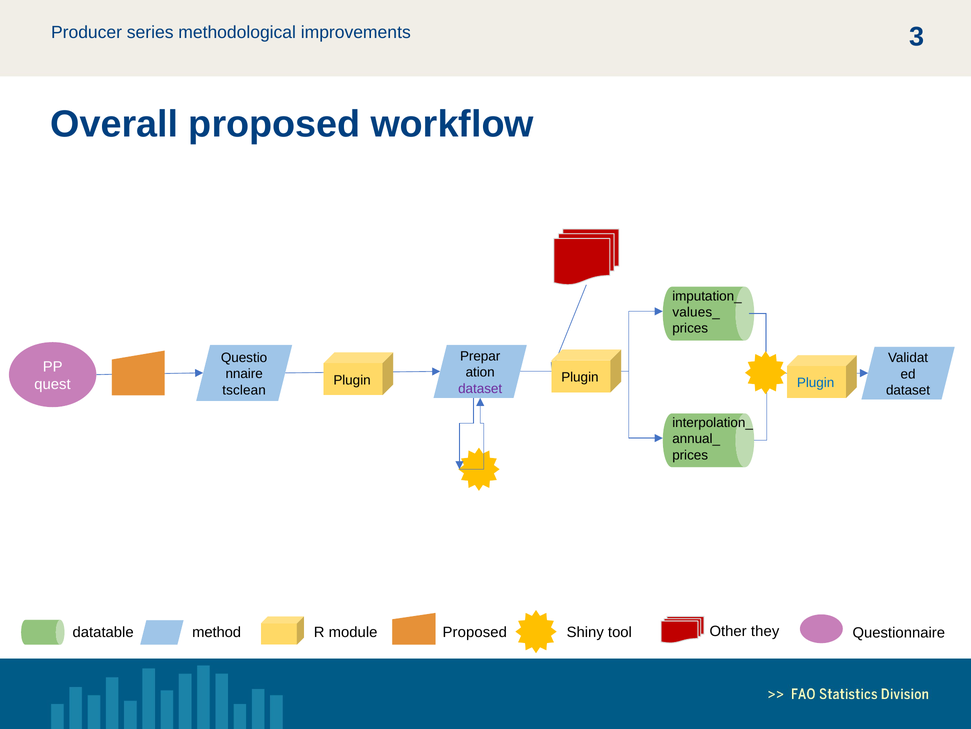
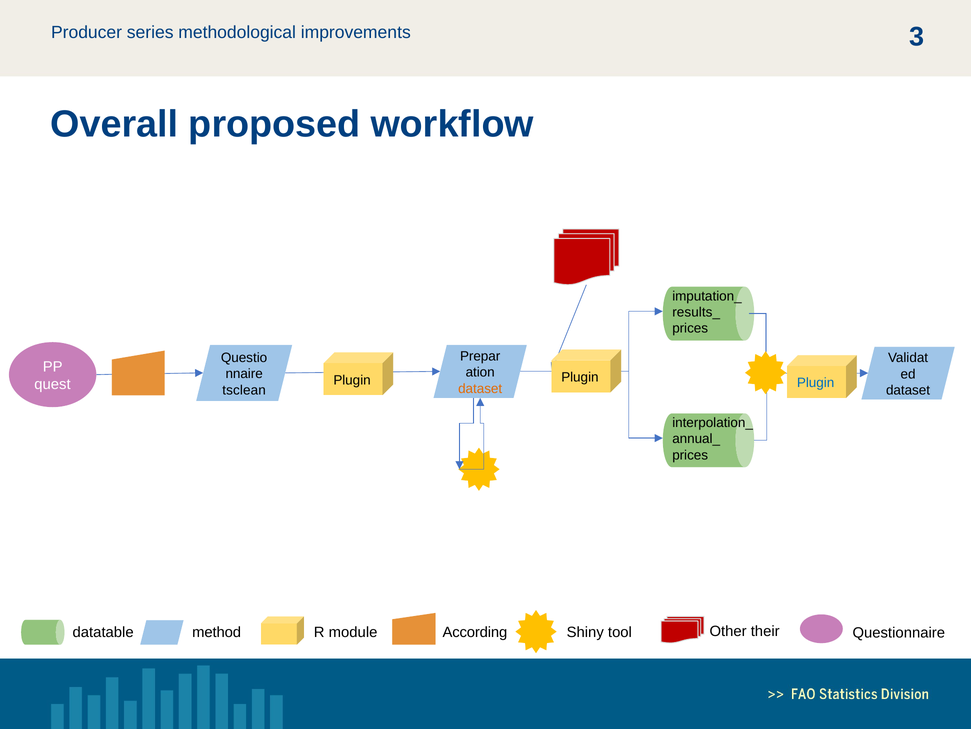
values_: values_ -> results_
dataset at (480, 388) colour: purple -> orange
module Proposed: Proposed -> According
they: they -> their
